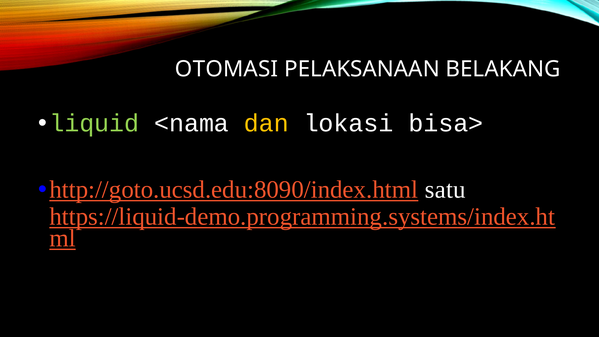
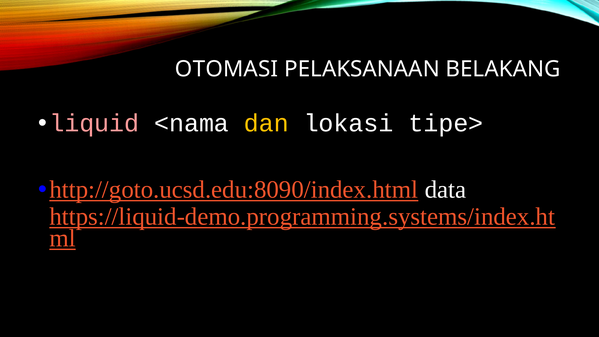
liquid colour: light green -> pink
bisa>: bisa> -> tipe>
satu: satu -> data
